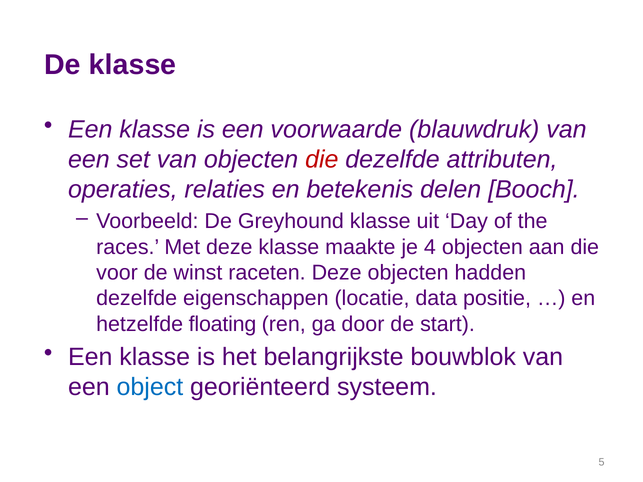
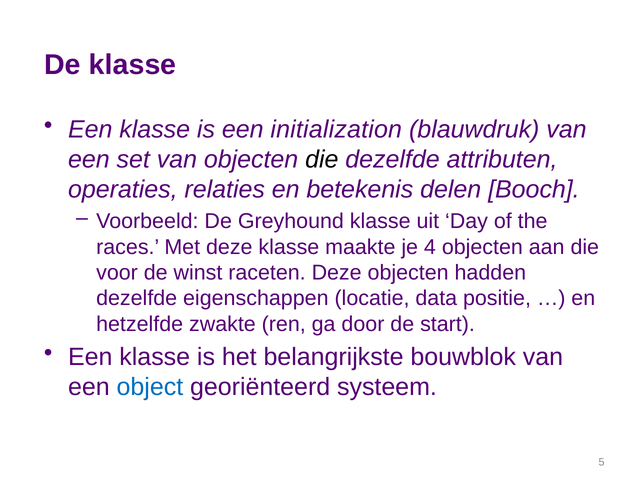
voorwaarde: voorwaarde -> initialization
die at (322, 159) colour: red -> black
floating: floating -> zwakte
